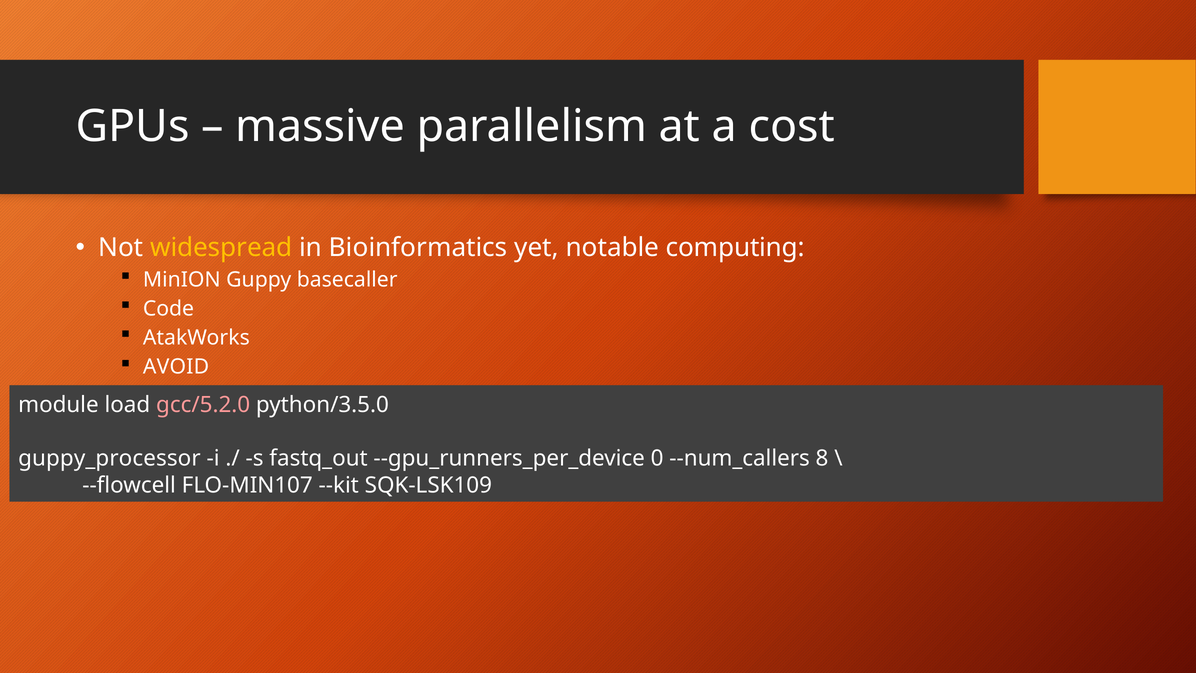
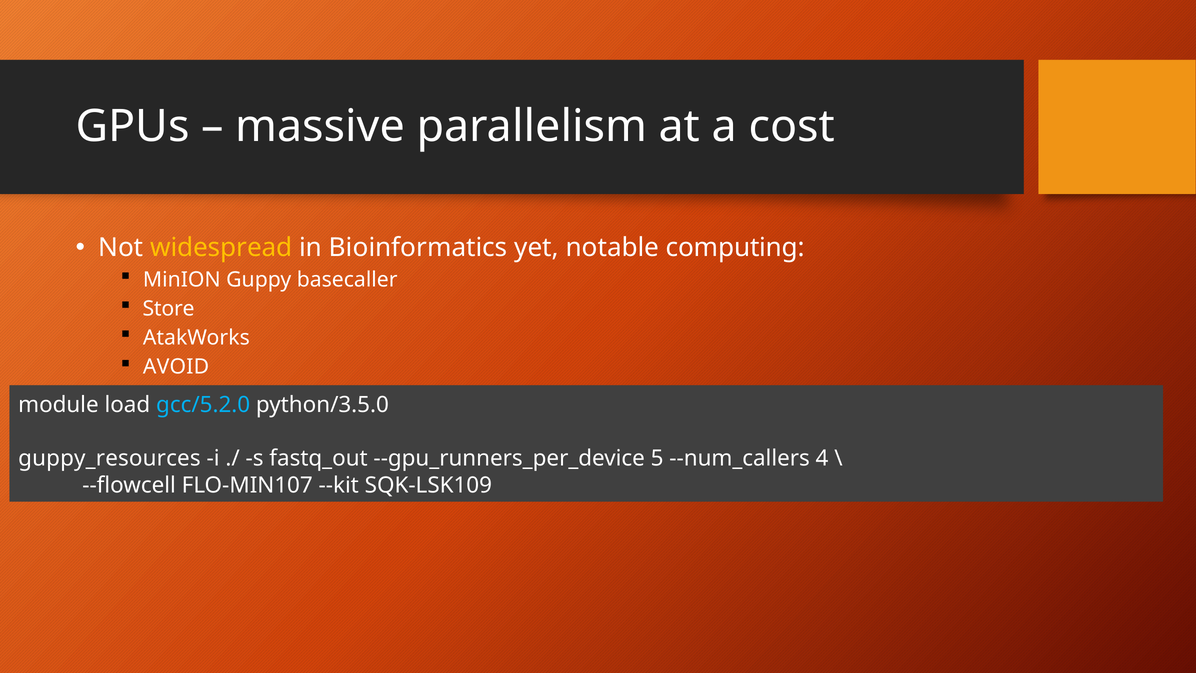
Code: Code -> Store
gcc/5.2.0 colour: pink -> light blue
guppy_processor: guppy_processor -> guppy_resources
0: 0 -> 5
8: 8 -> 4
